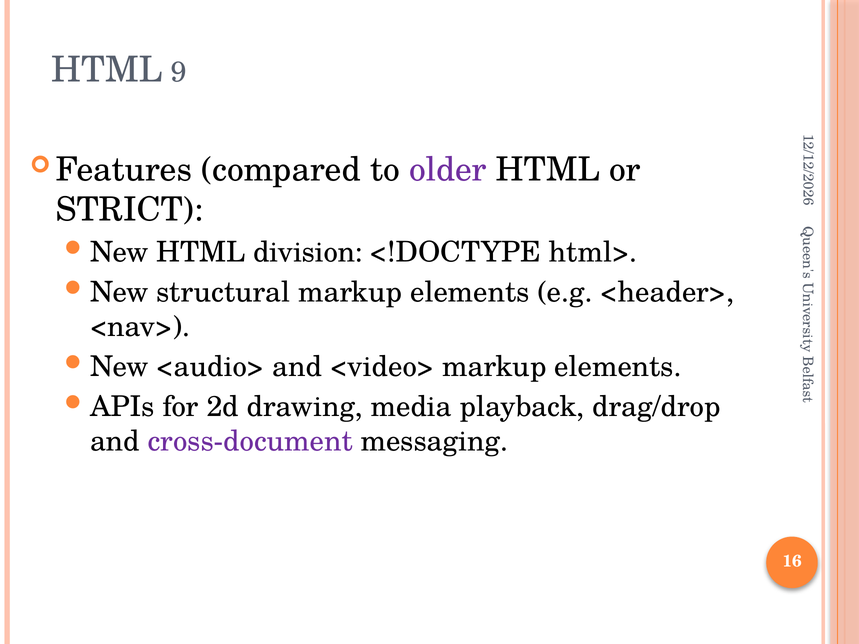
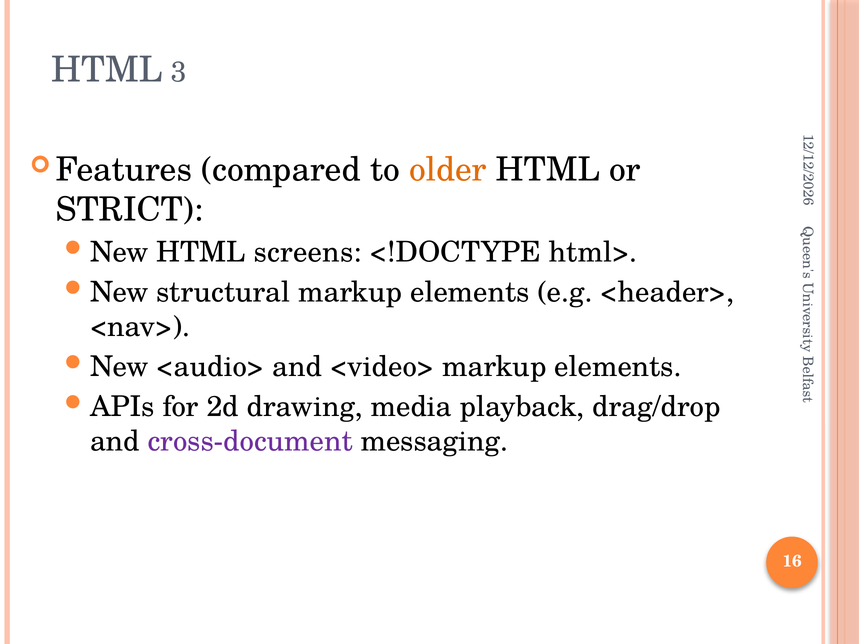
9: 9 -> 3
older colour: purple -> orange
division: division -> screens
